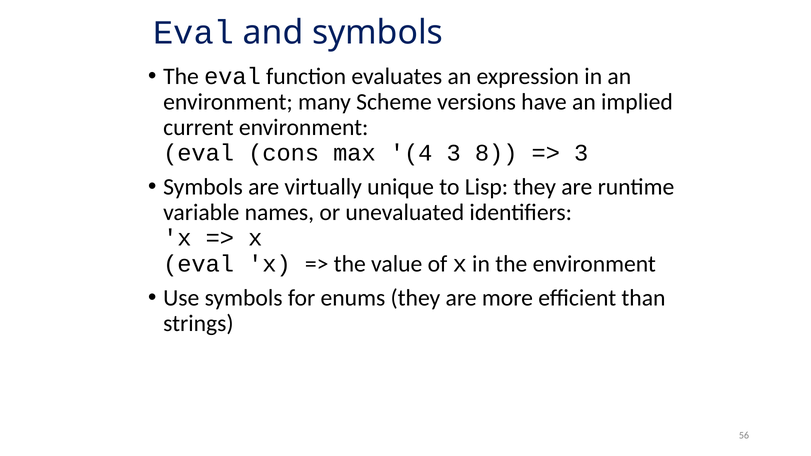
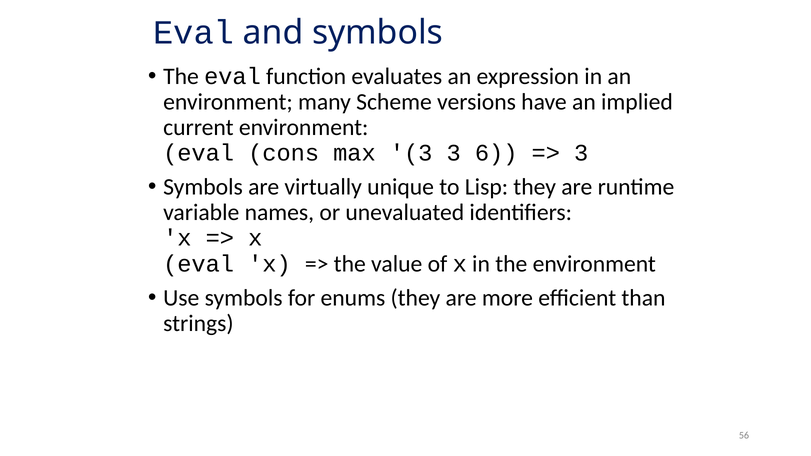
max 4: 4 -> 3
8: 8 -> 6
